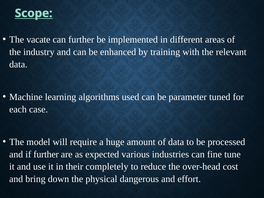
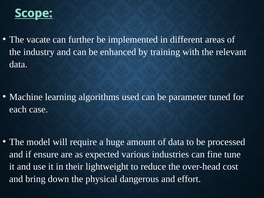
if further: further -> ensure
completely: completely -> lightweight
